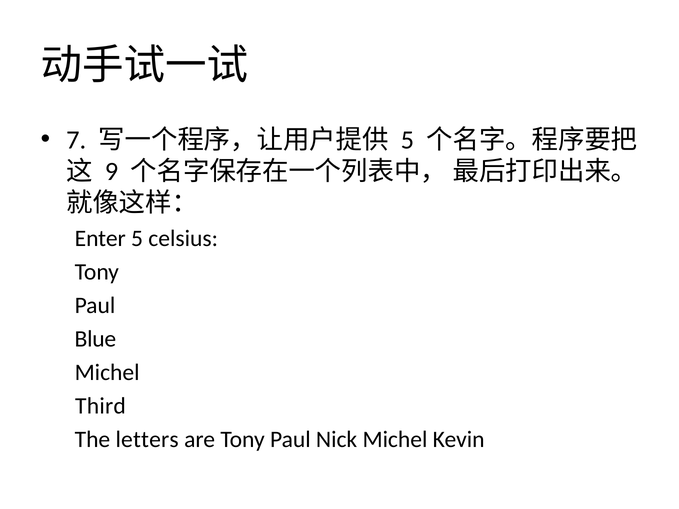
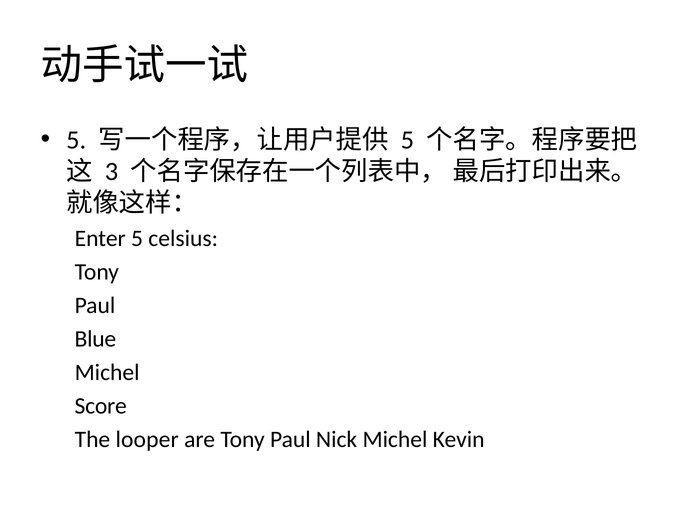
7 at (76, 140): 7 -> 5
9: 9 -> 3
Third: Third -> Score
letters: letters -> looper
